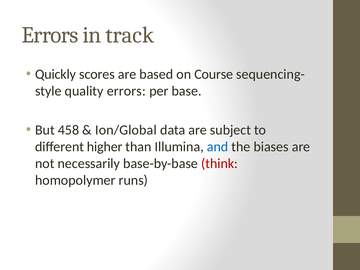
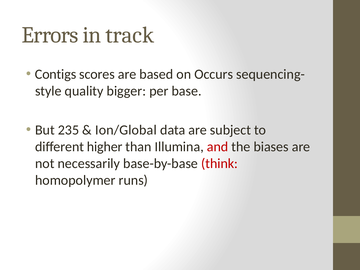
Quickly: Quickly -> Contigs
Course: Course -> Occurs
quality errors: errors -> bigger
458: 458 -> 235
and colour: blue -> red
